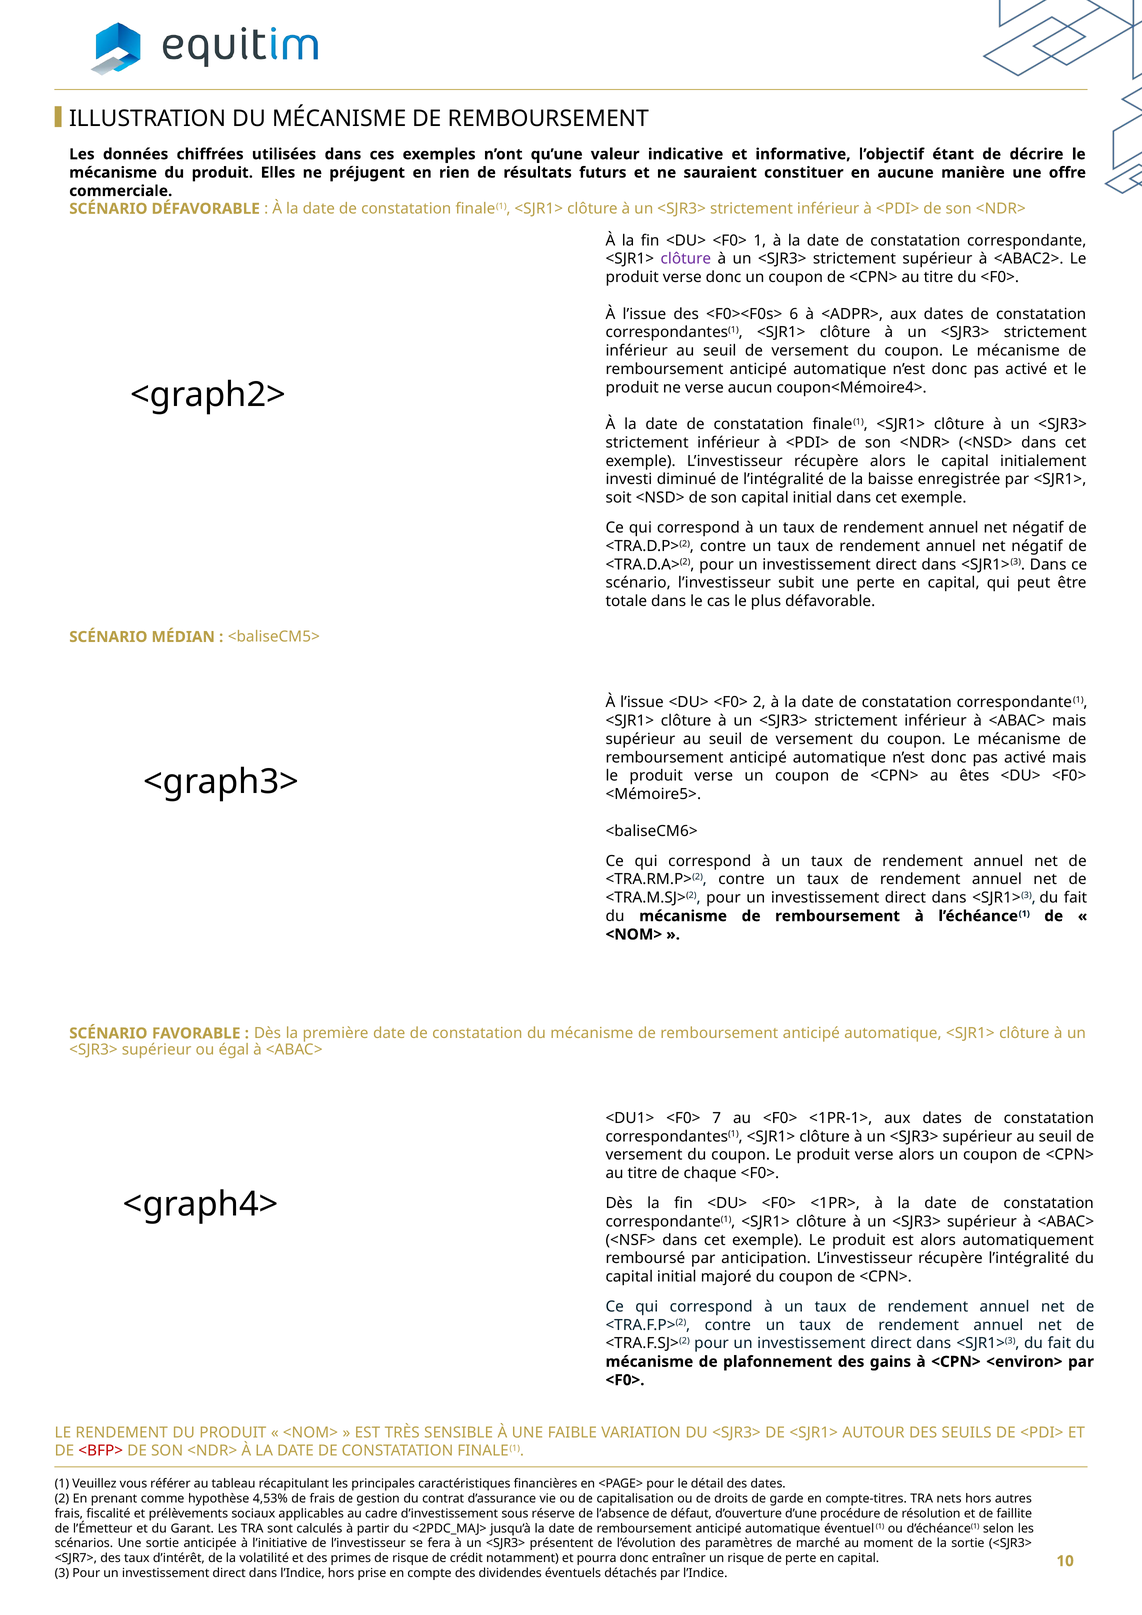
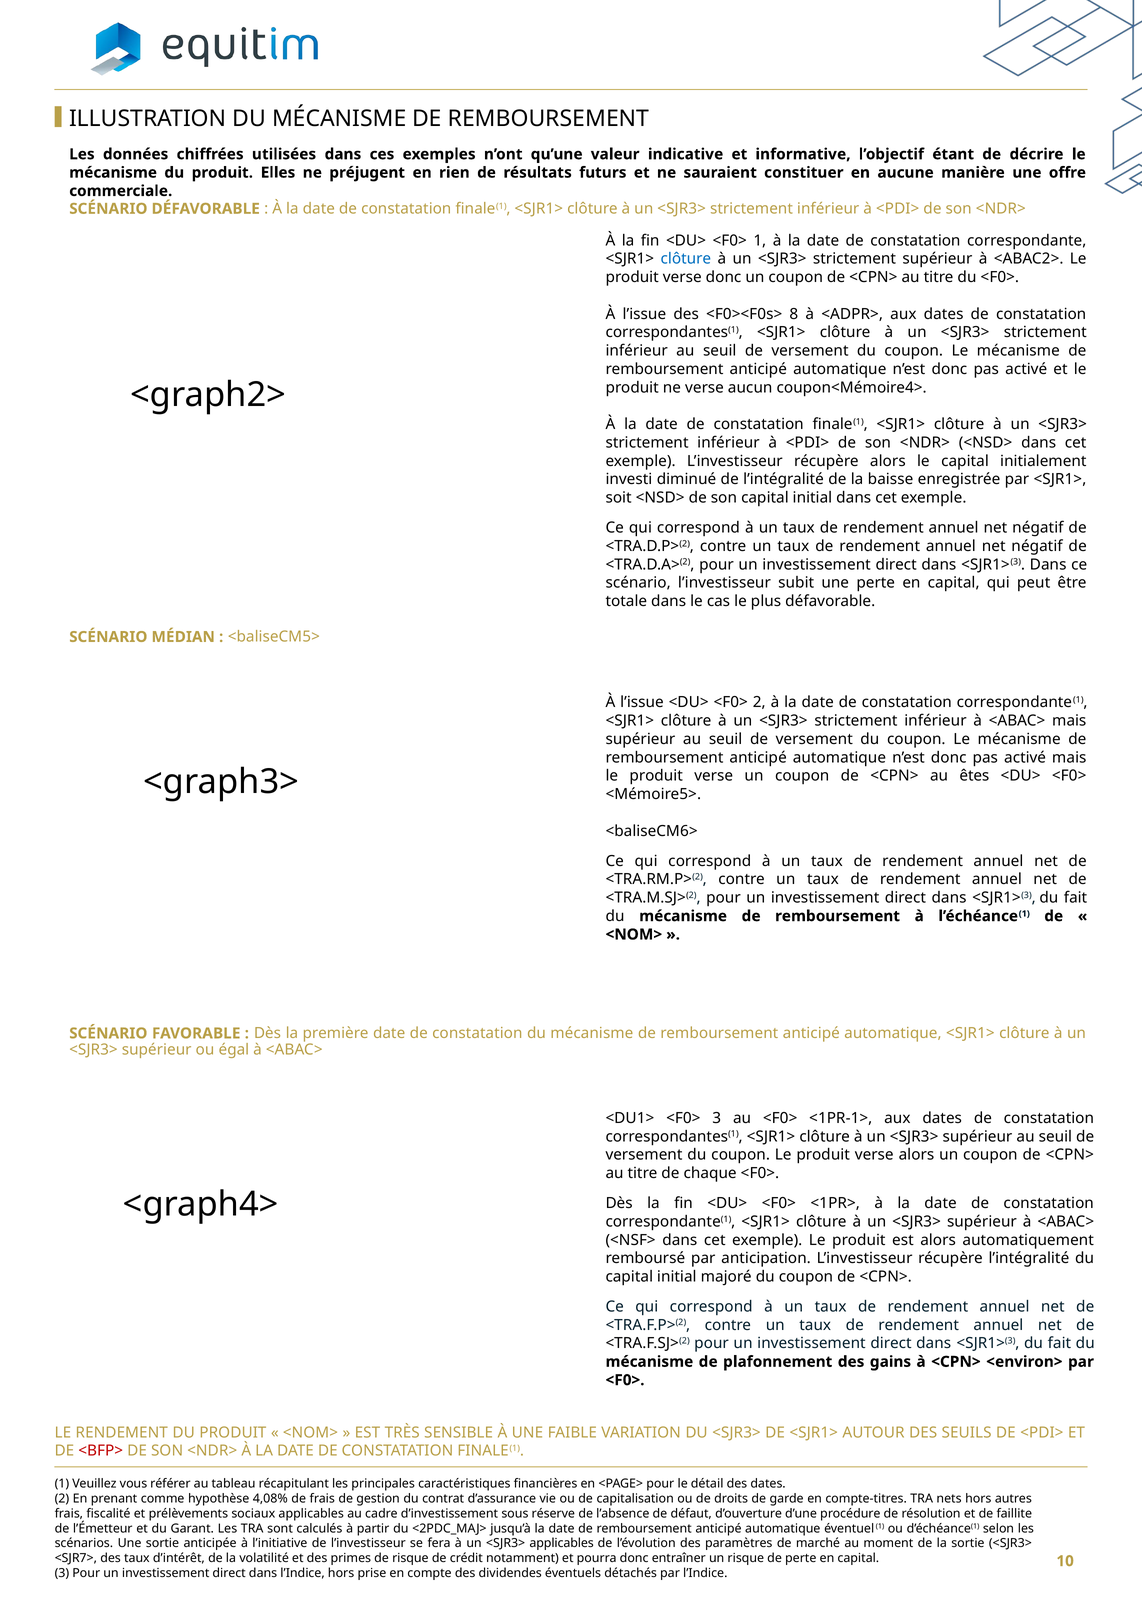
clôture at (686, 259) colour: purple -> blue
6: 6 -> 8
<F0> 7: 7 -> 3
4,53%: 4,53% -> 4,08%
<SJR3> présentent: présentent -> applicables
